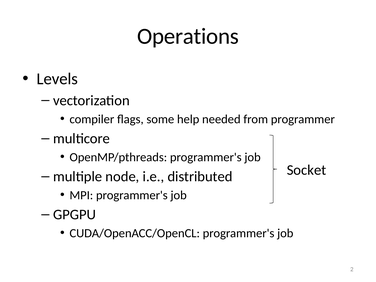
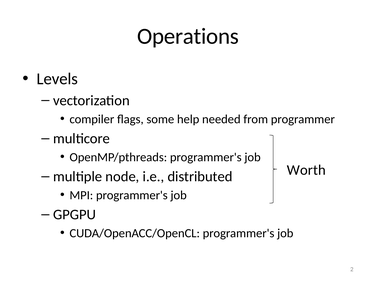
Socket: Socket -> Worth
